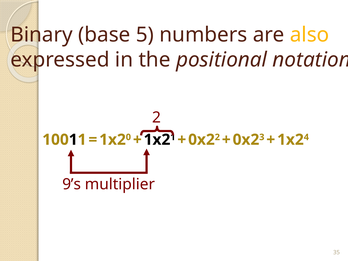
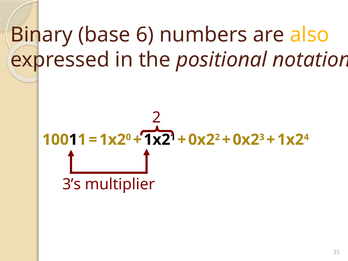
5: 5 -> 6
9’s: 9’s -> 3’s
